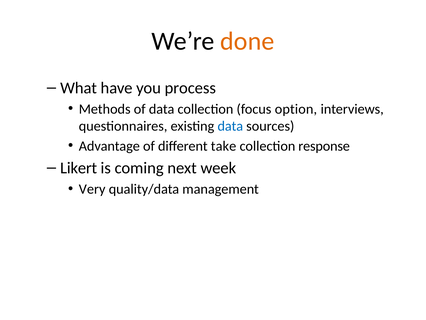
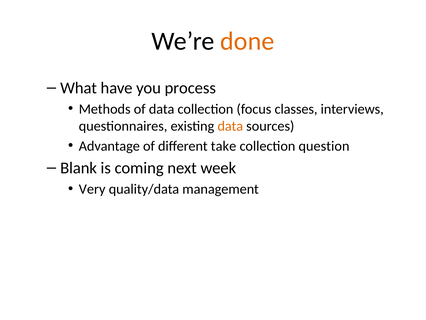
option: option -> classes
data at (230, 126) colour: blue -> orange
response: response -> question
Likert: Likert -> Blank
